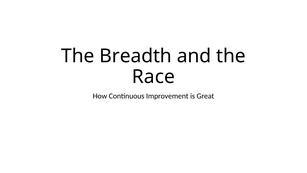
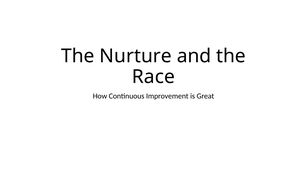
Breadth: Breadth -> Nurture
